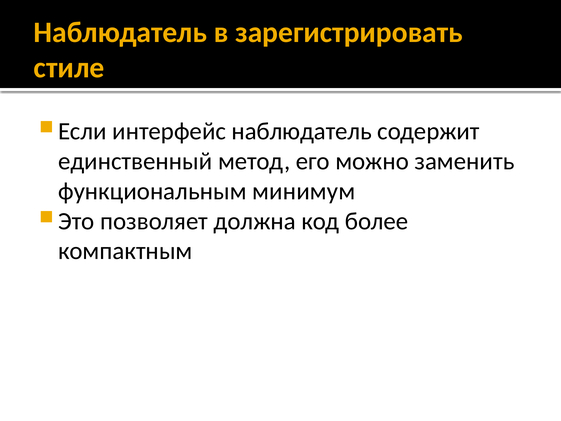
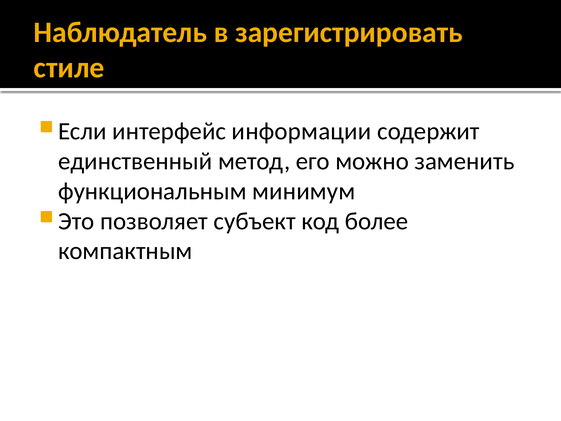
интерфейс наблюдатель: наблюдатель -> информации
должна: должна -> субъект
